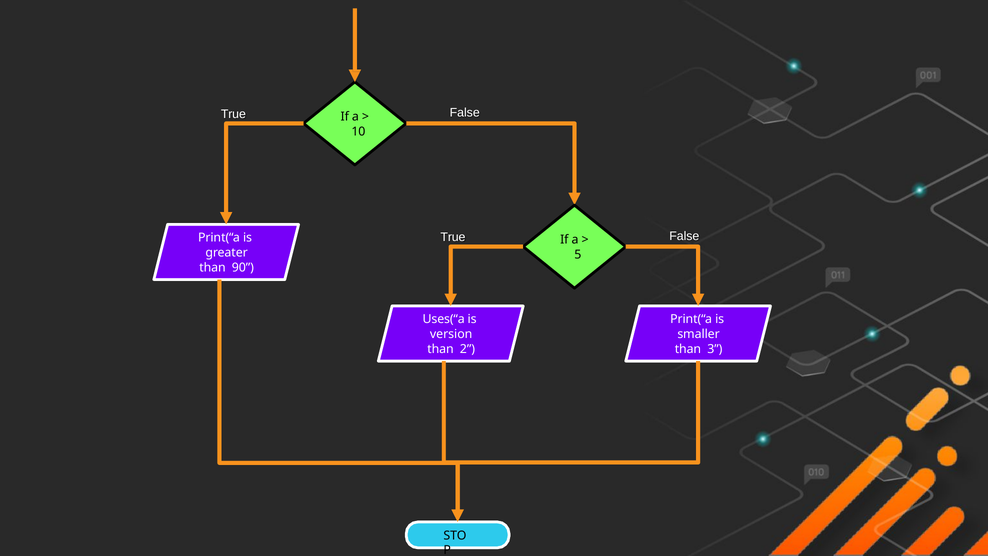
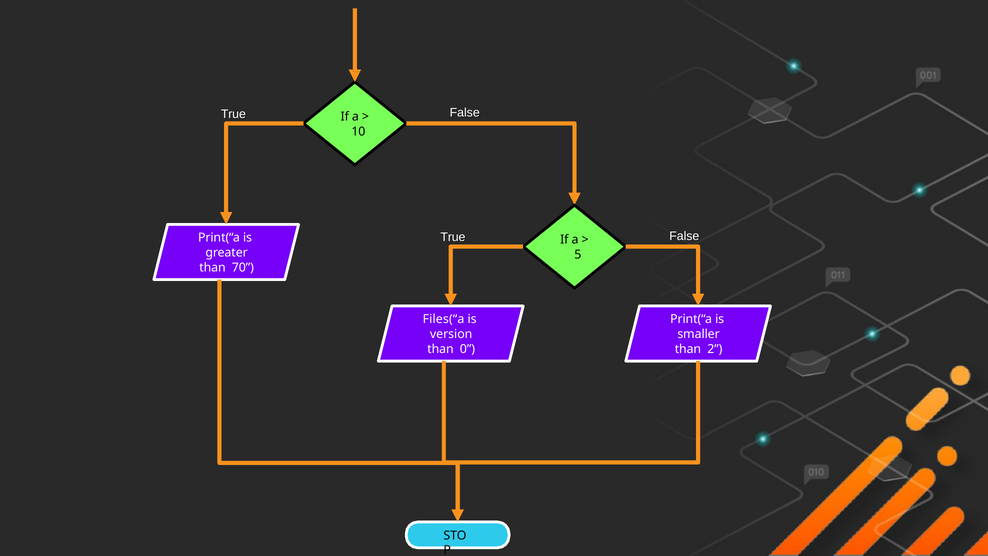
90: 90 -> 70
Uses(“a: Uses(“a -> Files(“a
2: 2 -> 0
3: 3 -> 2
